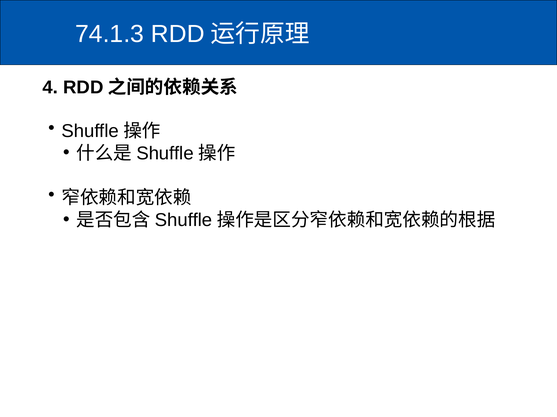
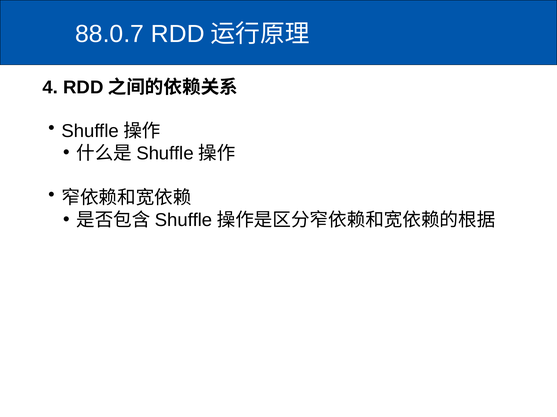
74.1.3: 74.1.3 -> 88.0.7
